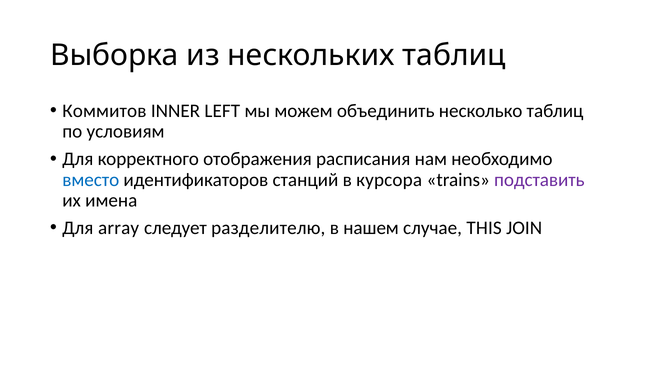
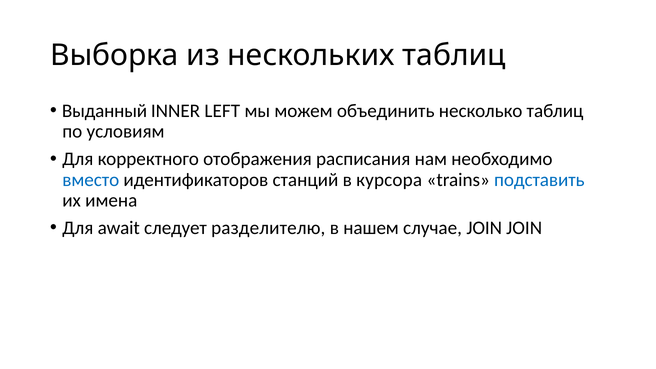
Коммитов: Коммитов -> Выданный
подставить colour: purple -> blue
array: array -> await
случае THIS: THIS -> JOIN
